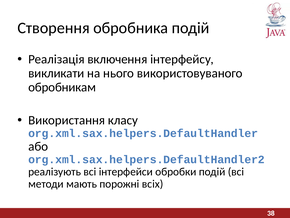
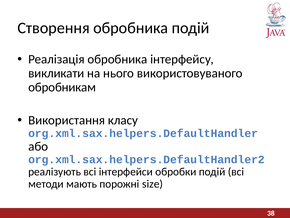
Реалізація включення: включення -> обробника
всіх: всіх -> size
